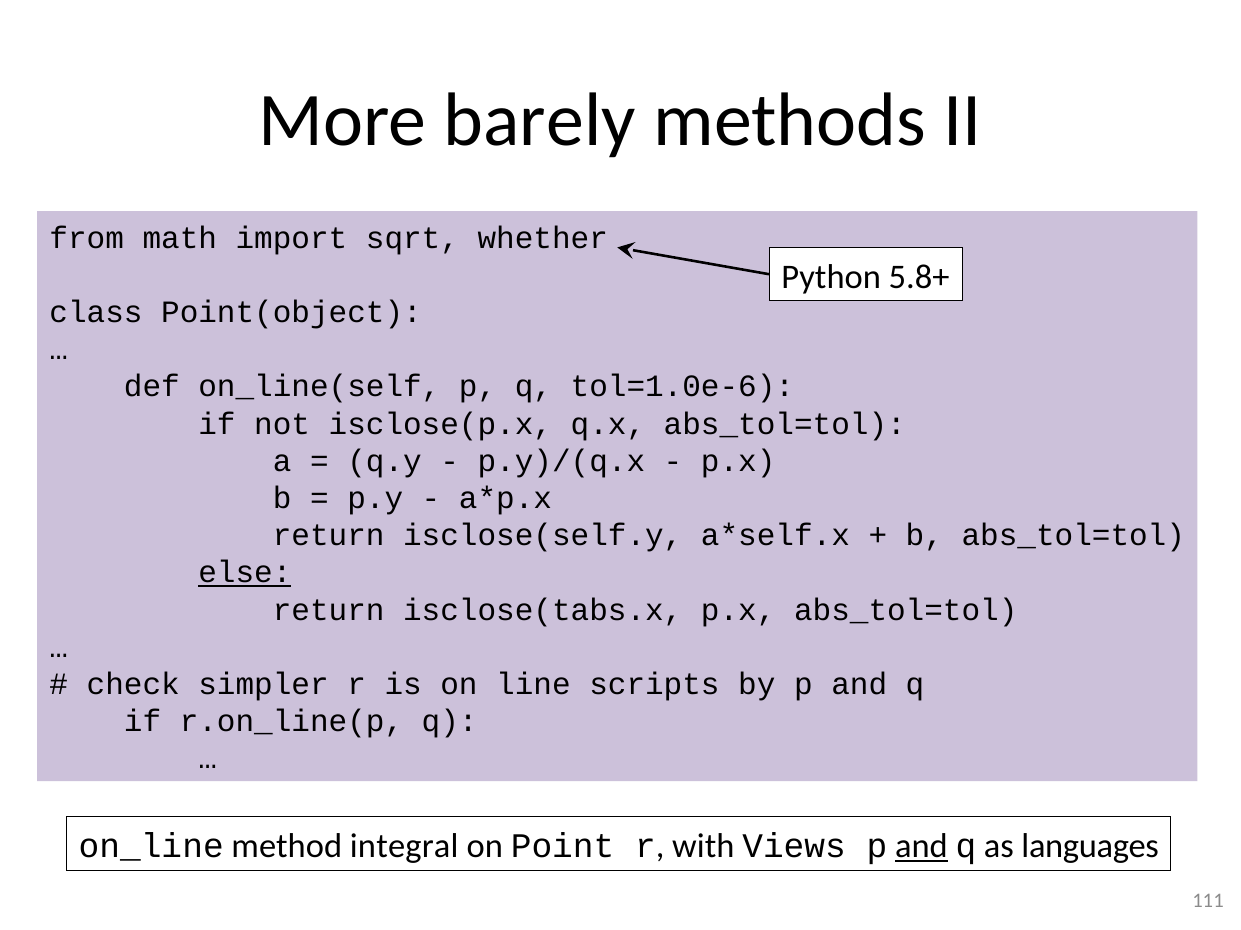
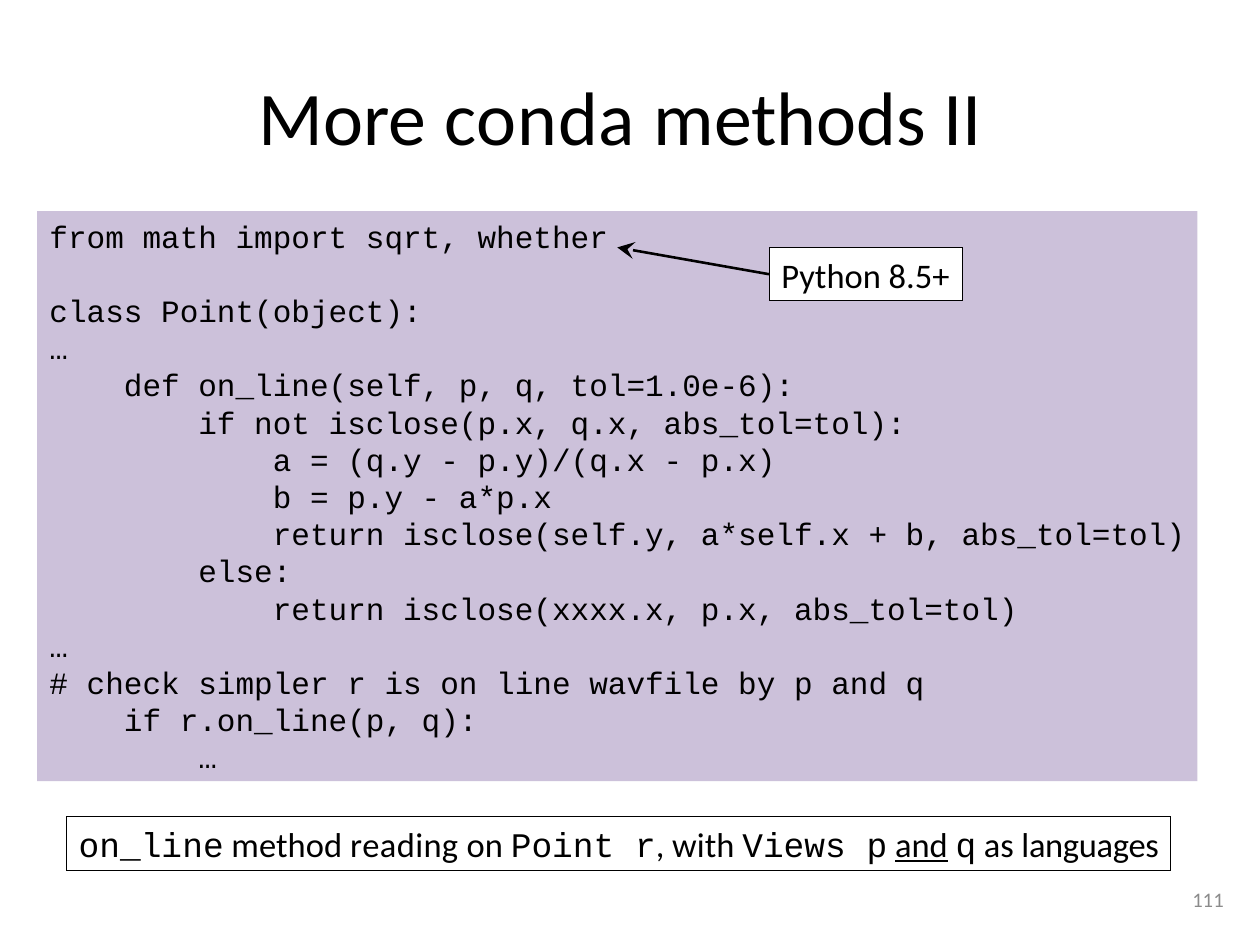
barely: barely -> conda
5.8+: 5.8+ -> 8.5+
else underline: present -> none
isclose(tabs.x: isclose(tabs.x -> isclose(xxxx.x
scripts: scripts -> wavfile
integral: integral -> reading
